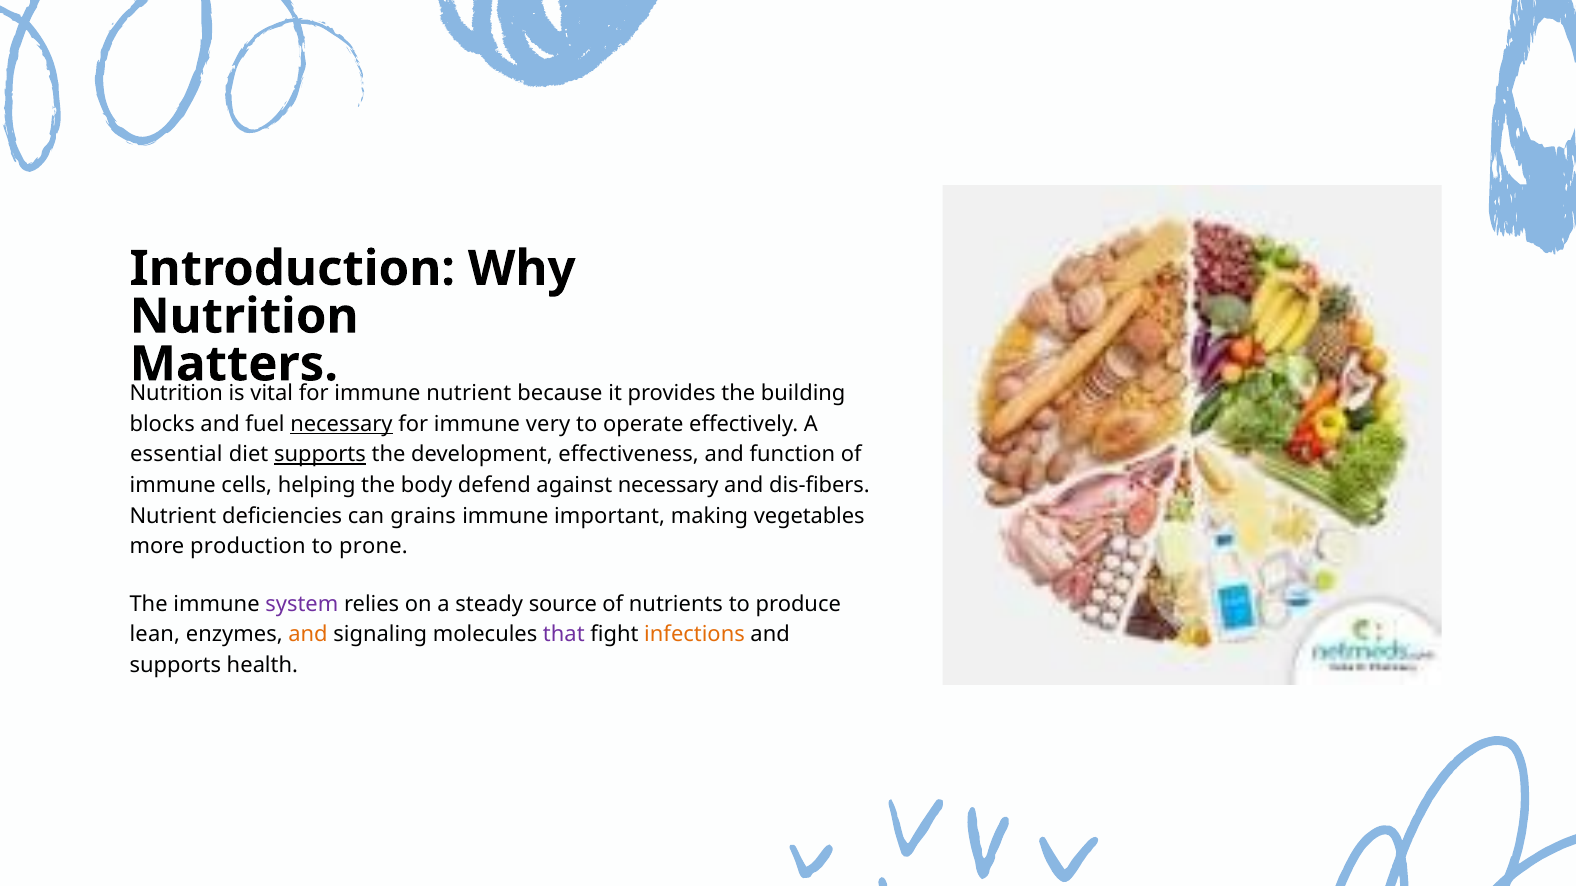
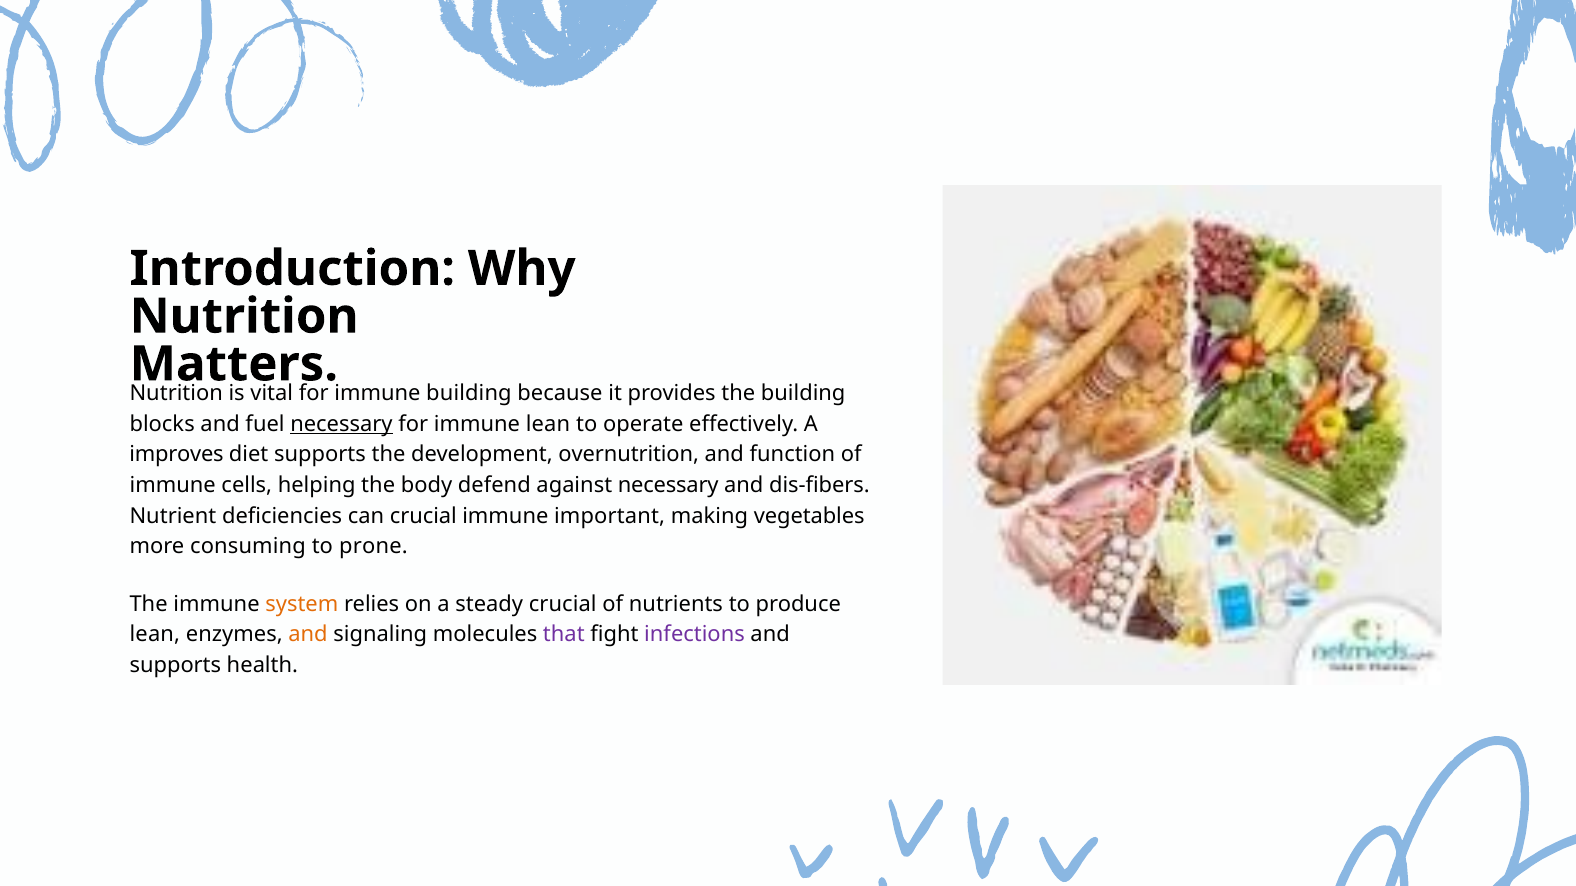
immune nutrient: nutrient -> building
immune very: very -> lean
essential: essential -> improves
supports at (320, 455) underline: present -> none
effectiveness: effectiveness -> overnutrition
can grains: grains -> crucial
production: production -> consuming
system colour: purple -> orange
steady source: source -> crucial
infections colour: orange -> purple
